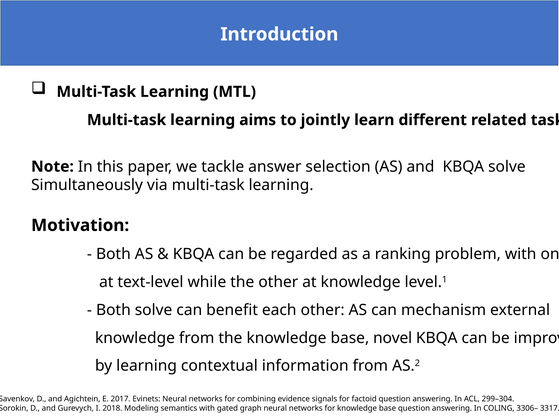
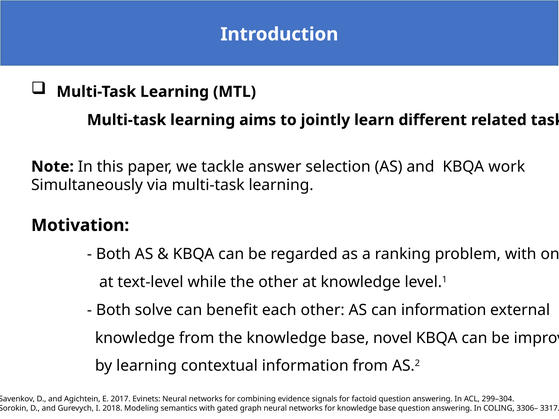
KBQA solve: solve -> work
can mechanism: mechanism -> information
